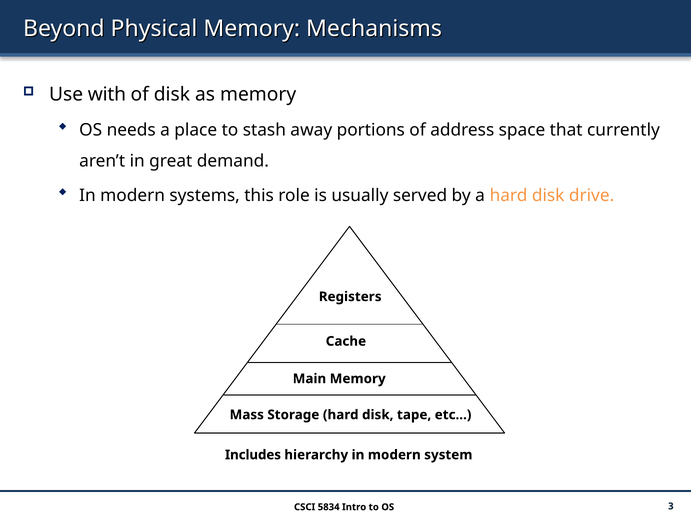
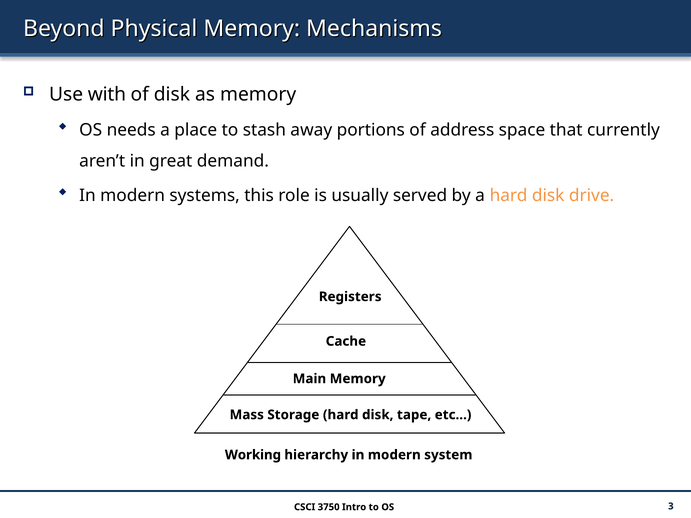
Includes: Includes -> Working
5834: 5834 -> 3750
